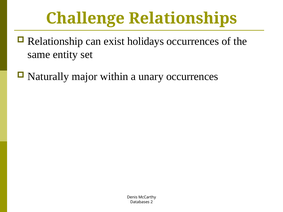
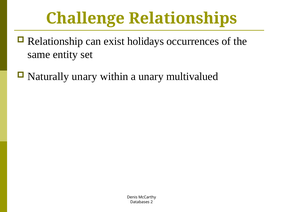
Naturally major: major -> unary
unary occurrences: occurrences -> multivalued
